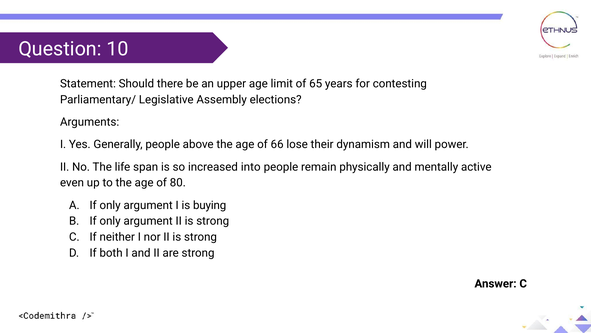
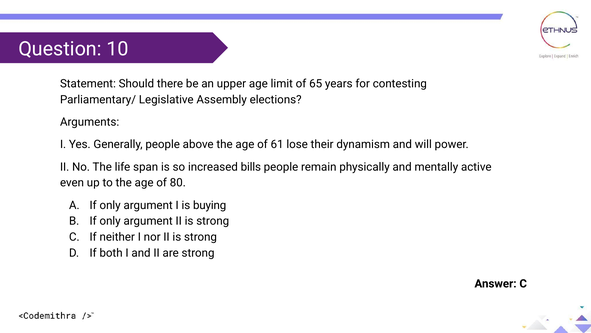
66: 66 -> 61
into: into -> bills
